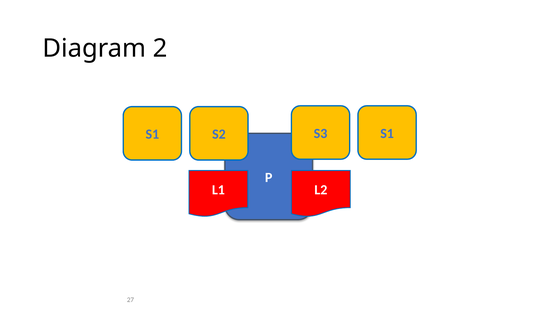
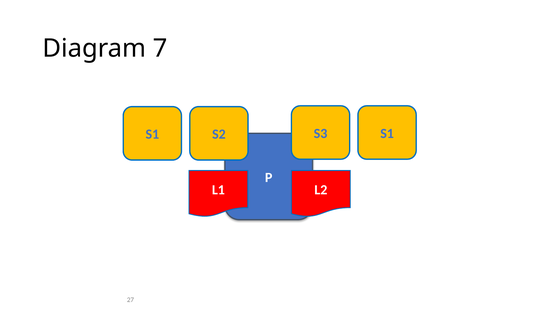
2: 2 -> 7
